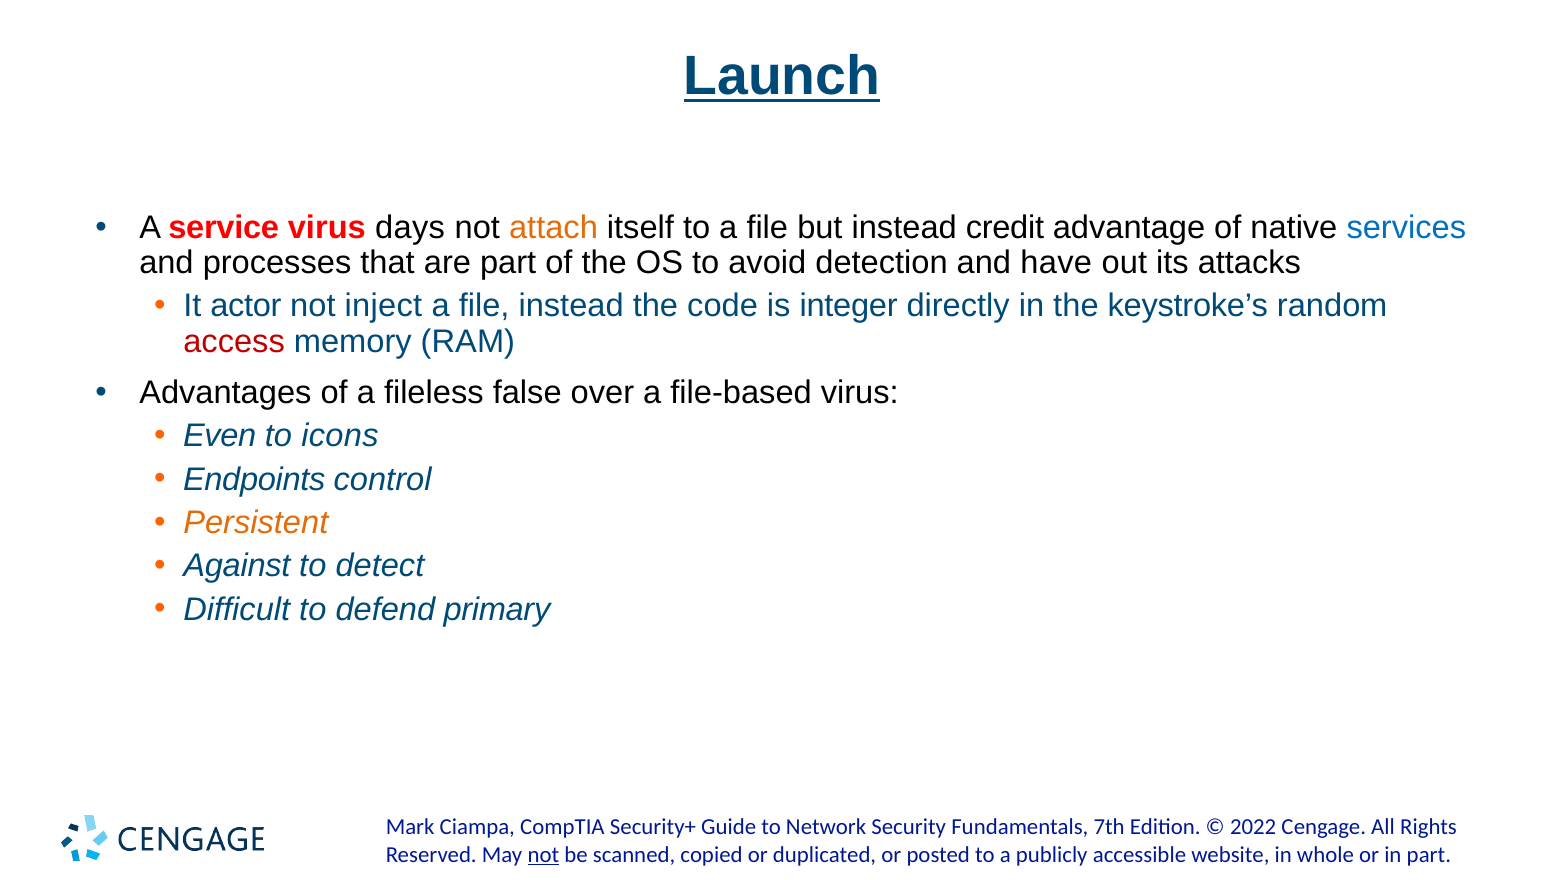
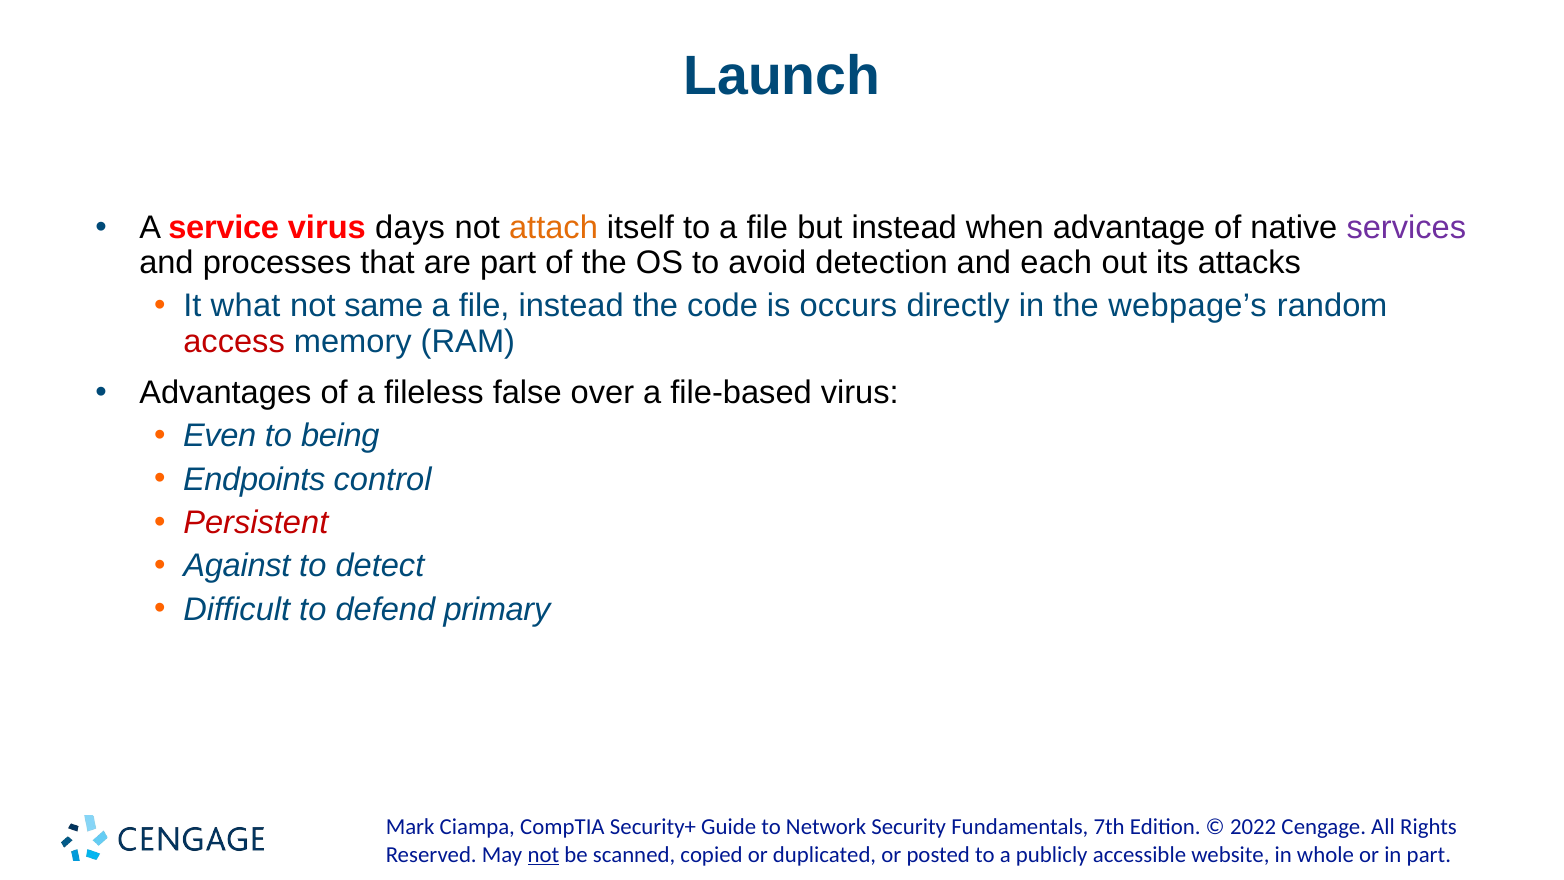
Launch underline: present -> none
credit: credit -> when
services colour: blue -> purple
have: have -> each
actor: actor -> what
inject: inject -> same
integer: integer -> occurs
keystroke’s: keystroke’s -> webpage’s
icons: icons -> being
Persistent colour: orange -> red
